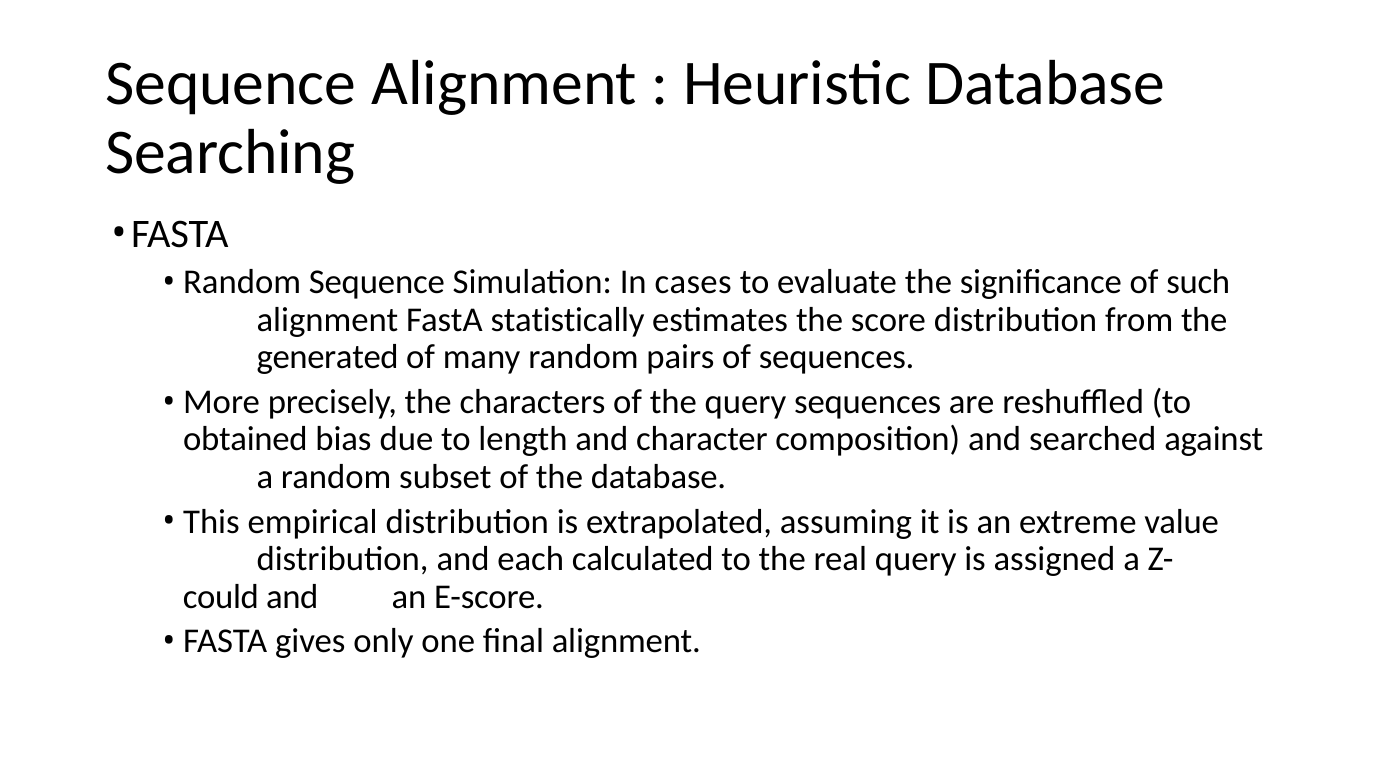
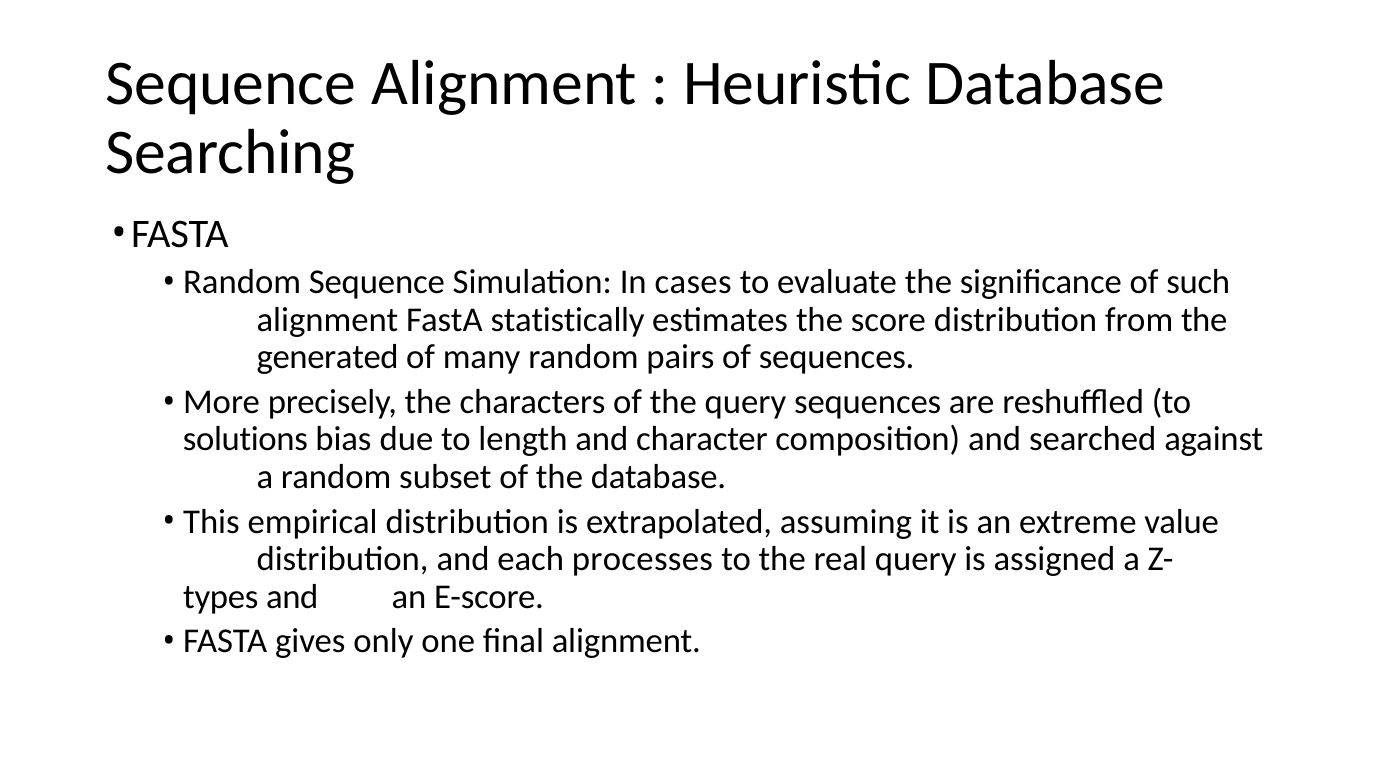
obtained: obtained -> solutions
calculated: calculated -> processes
could: could -> types
